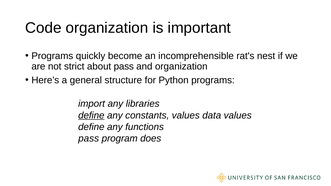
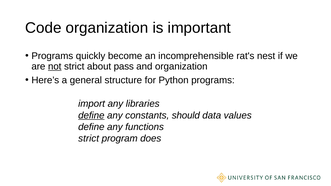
not underline: none -> present
constants values: values -> should
pass at (89, 139): pass -> strict
